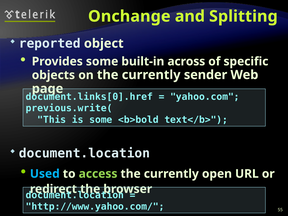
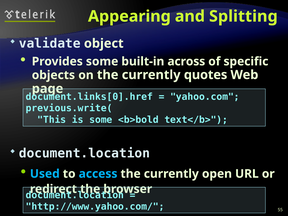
Onchange: Onchange -> Appearing
reported: reported -> validate
sender: sender -> quotes
access colour: light green -> light blue
